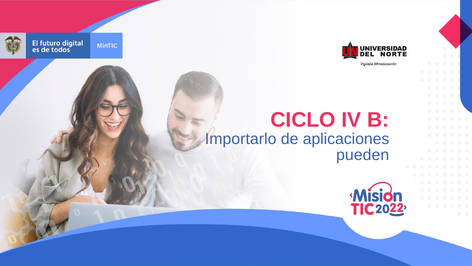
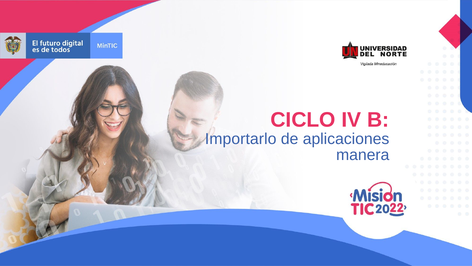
pueden: pueden -> manera
